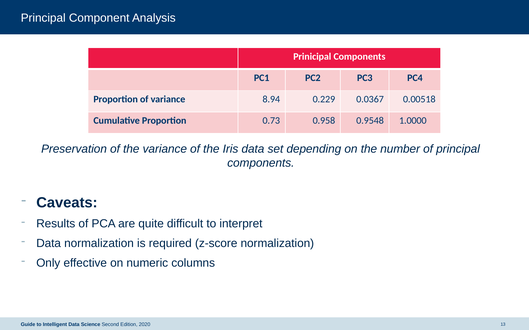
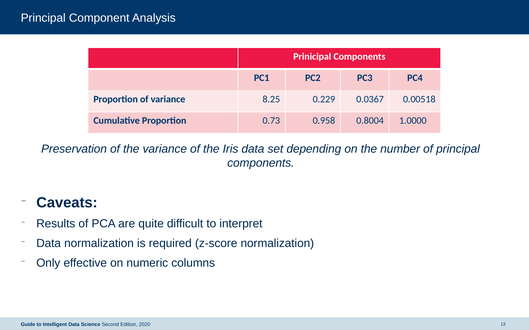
8.94: 8.94 -> 8.25
0.9548: 0.9548 -> 0.8004
